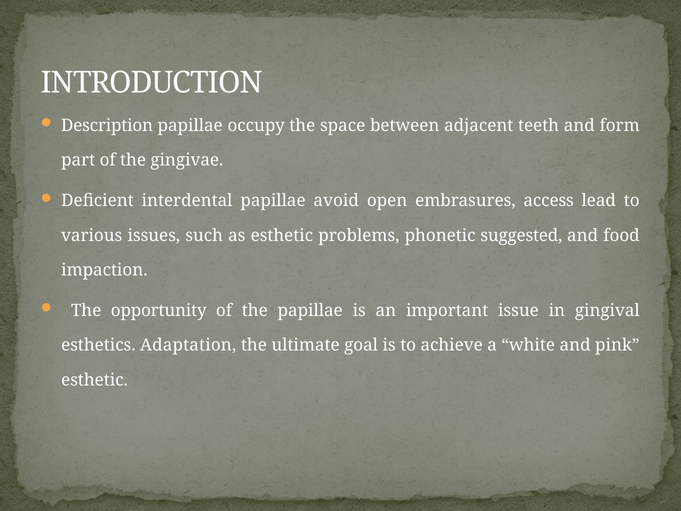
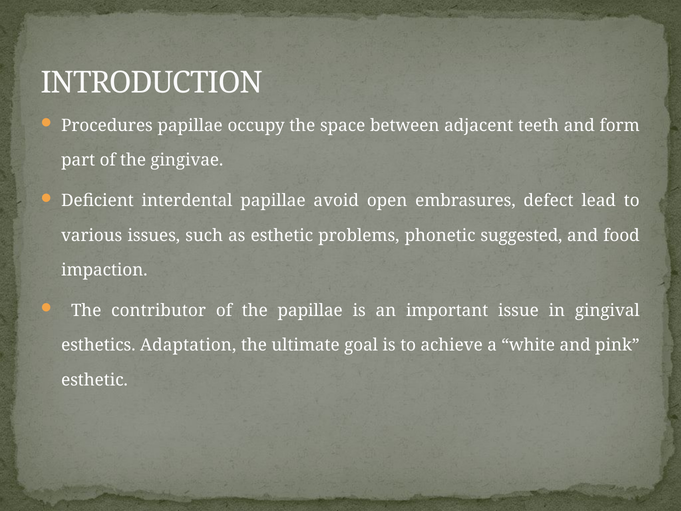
Description: Description -> Procedures
access: access -> defect
opportunity: opportunity -> contributor
